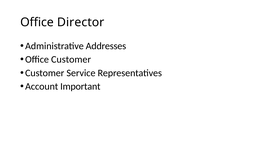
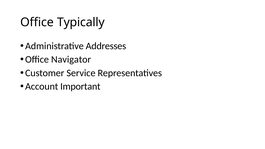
Director: Director -> Typically
Office Customer: Customer -> Navigator
